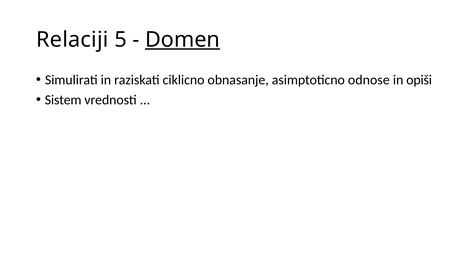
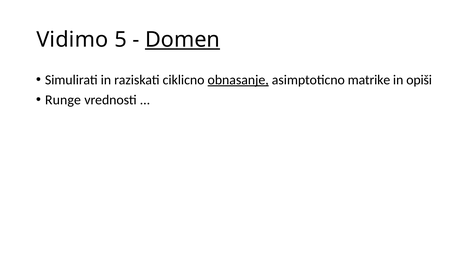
Relaciji: Relaciji -> Vidimo
obnasanje underline: none -> present
odnose: odnose -> matrike
Sistem: Sistem -> Runge
